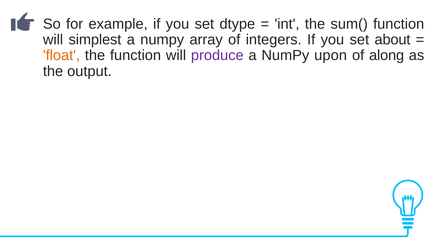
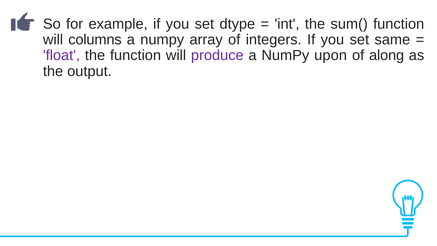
simplest: simplest -> columns
about: about -> same
float colour: orange -> purple
